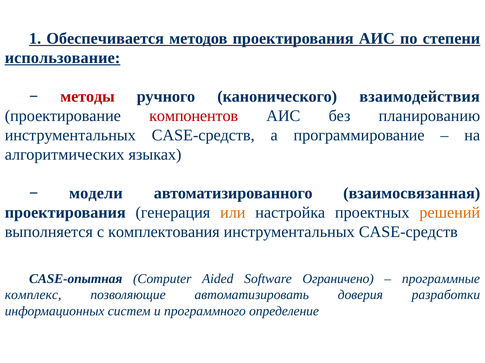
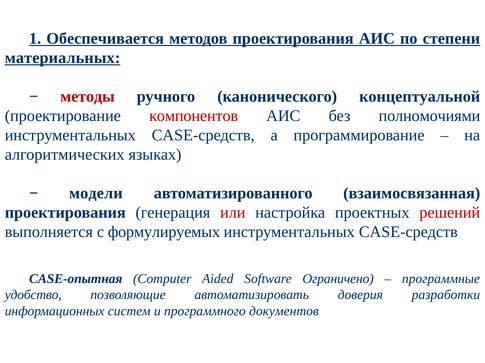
использование: использование -> материальных
взаимодействия: взаимодействия -> концептуальной
планированию: планированию -> полномочиями
или colour: orange -> red
решений colour: orange -> red
комплектования: комплектования -> формулируемых
комплекс: комплекс -> удобство
определение: определение -> документов
